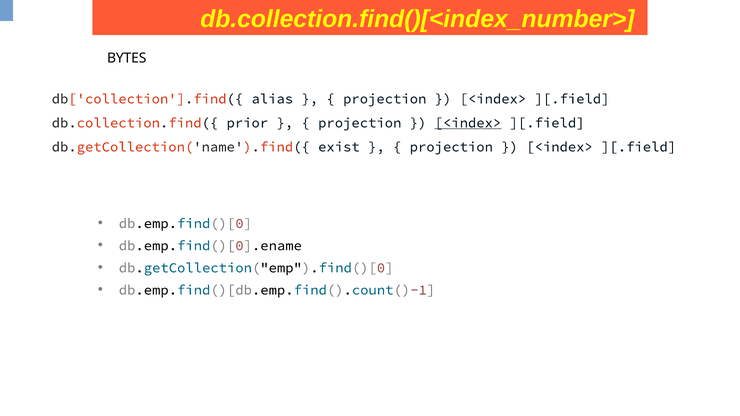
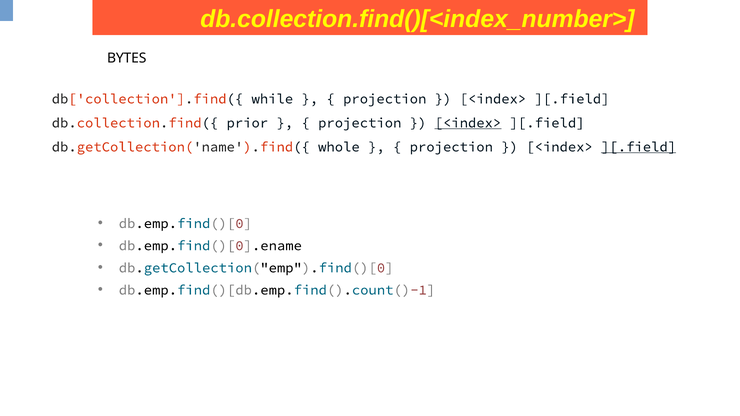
alias: alias -> while
exist: exist -> whole
][.field at (639, 147) underline: none -> present
